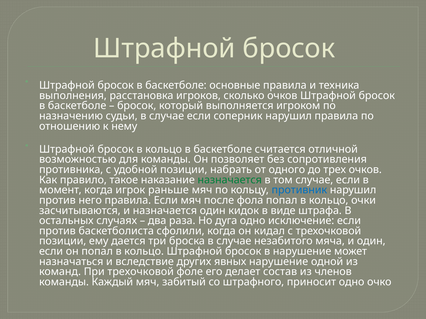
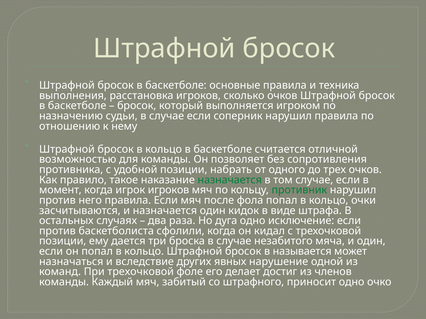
игрок раньше: раньше -> игроков
противник colour: blue -> green
в нарушение: нарушение -> называется
состав: состав -> достиг
